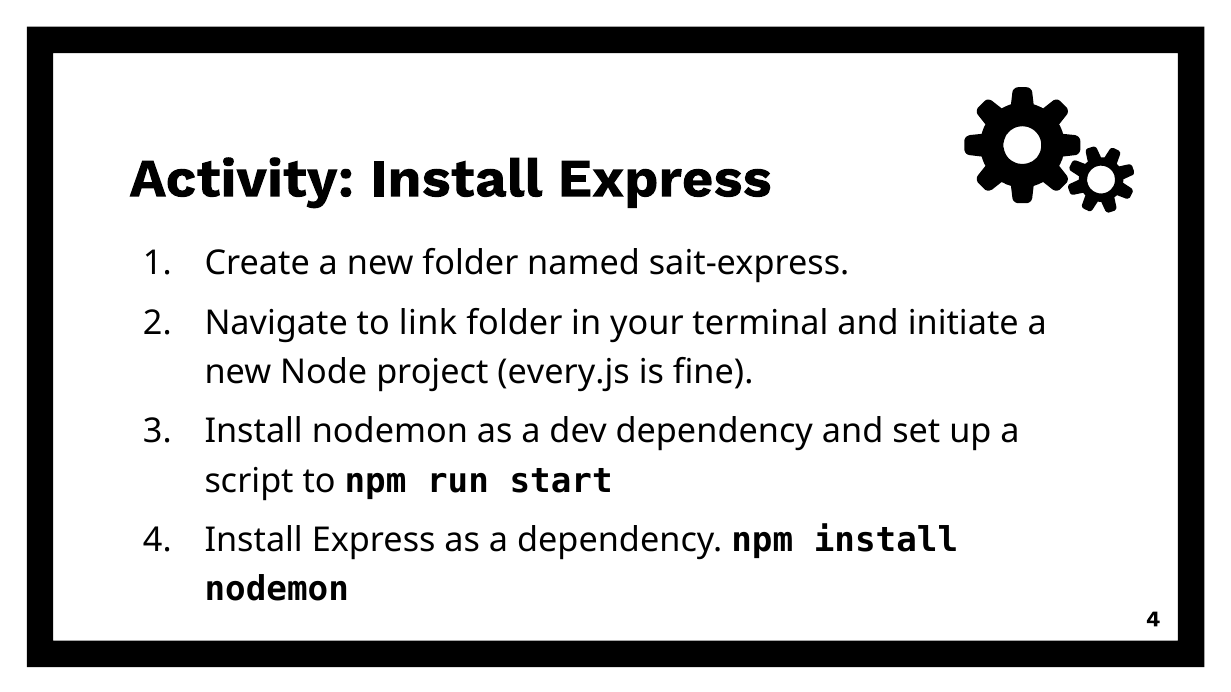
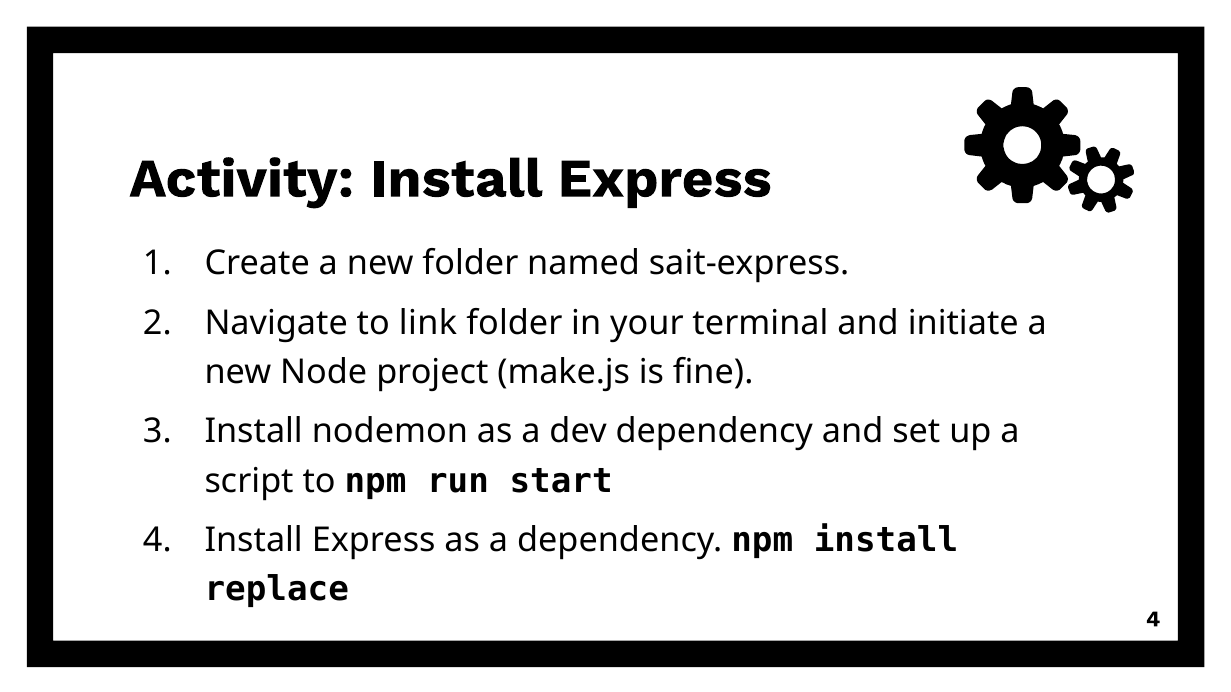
every.js: every.js -> make.js
nodemon at (277, 590): nodemon -> replace
